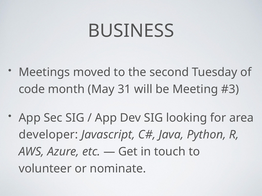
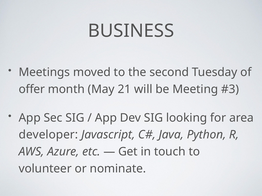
code: code -> offer
31: 31 -> 21
